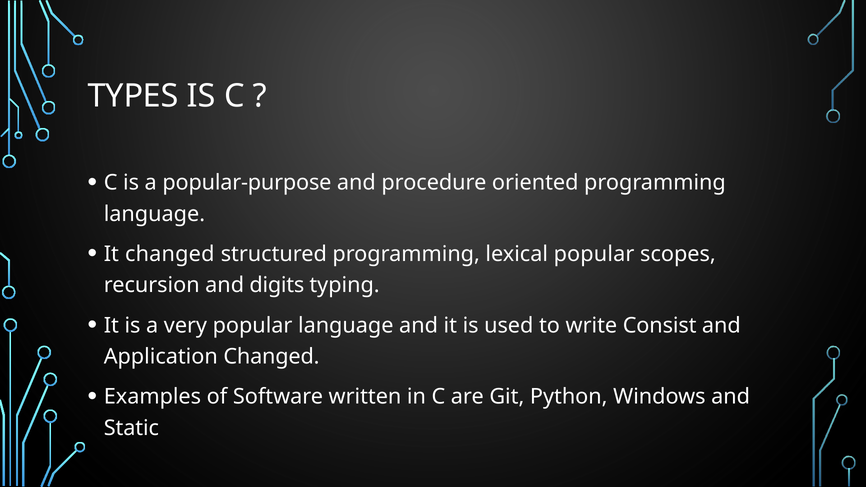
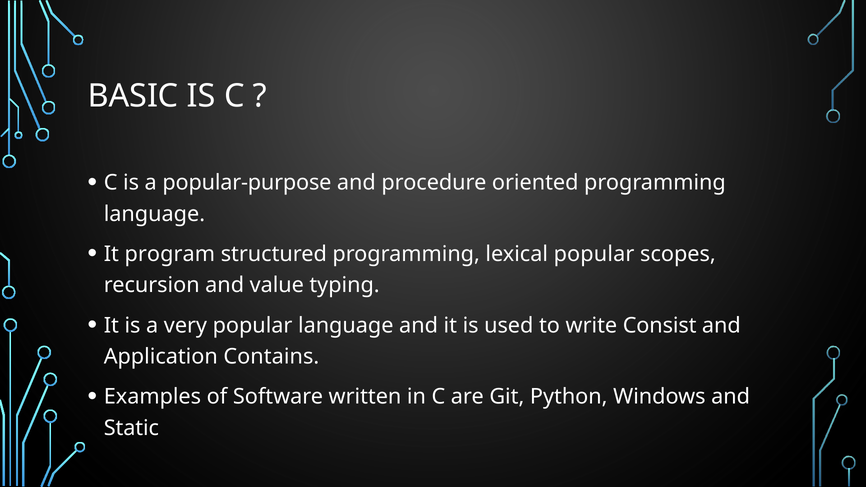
TYPES: TYPES -> BASIC
It changed: changed -> program
digits: digits -> value
Application Changed: Changed -> Contains
